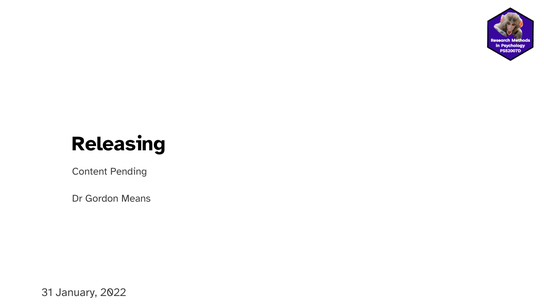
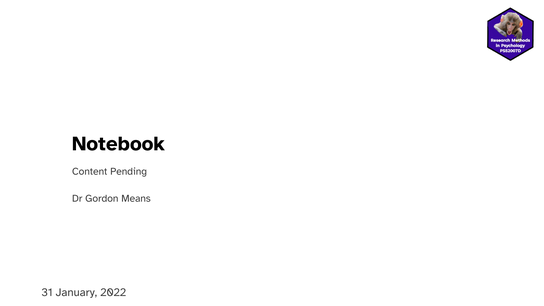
Releasing: Releasing -> Notebook
